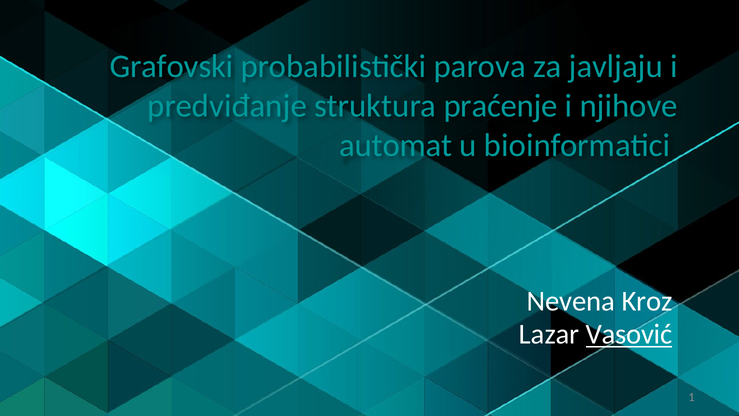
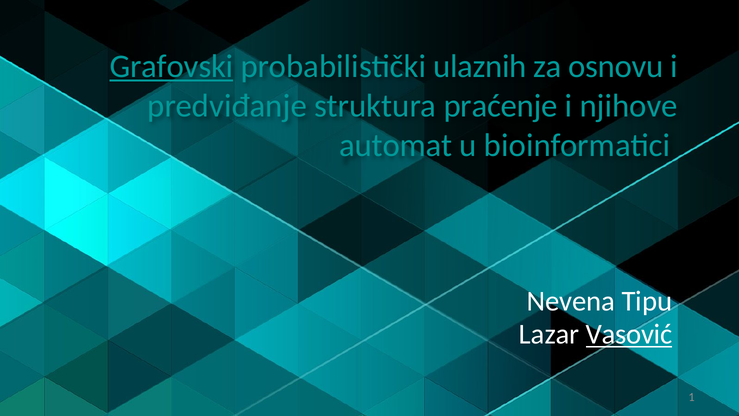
Grafovski underline: none -> present
parova: parova -> ulaznih
javljaju: javljaju -> osnovu
Kroz: Kroz -> Tipu
